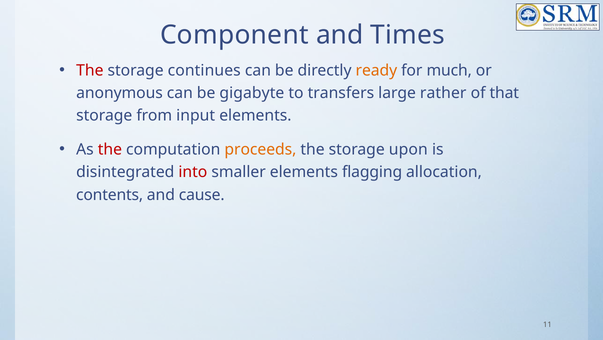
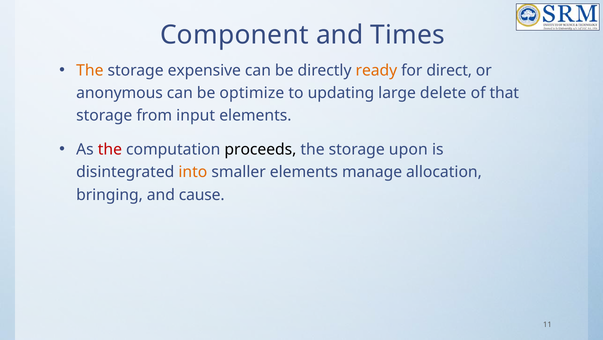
The at (90, 70) colour: red -> orange
continues: continues -> expensive
much: much -> direct
gigabyte: gigabyte -> optimize
transfers: transfers -> updating
rather: rather -> delete
proceeds colour: orange -> black
into colour: red -> orange
flagging: flagging -> manage
contents: contents -> bringing
